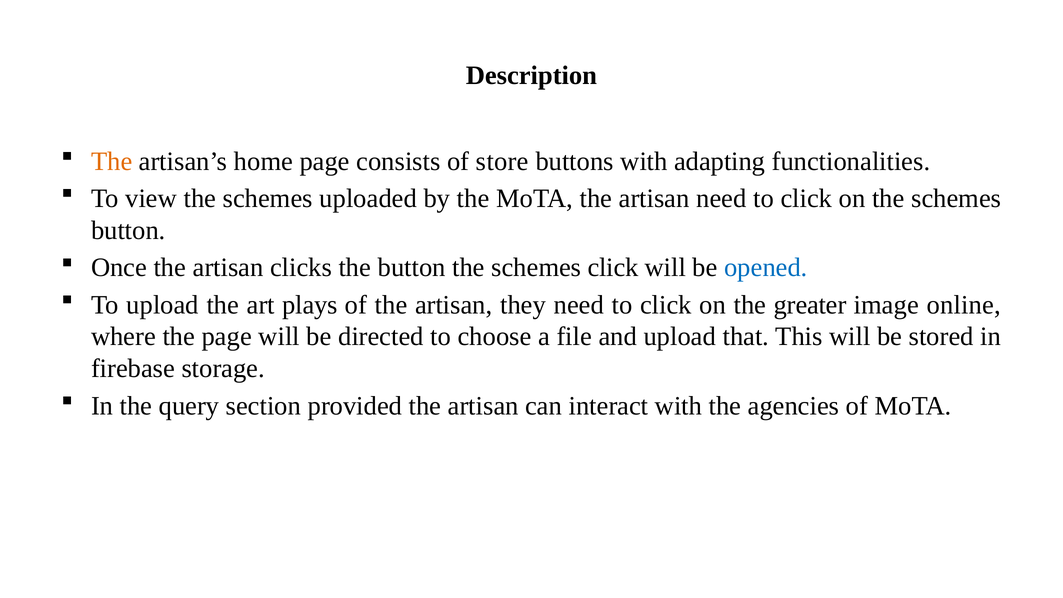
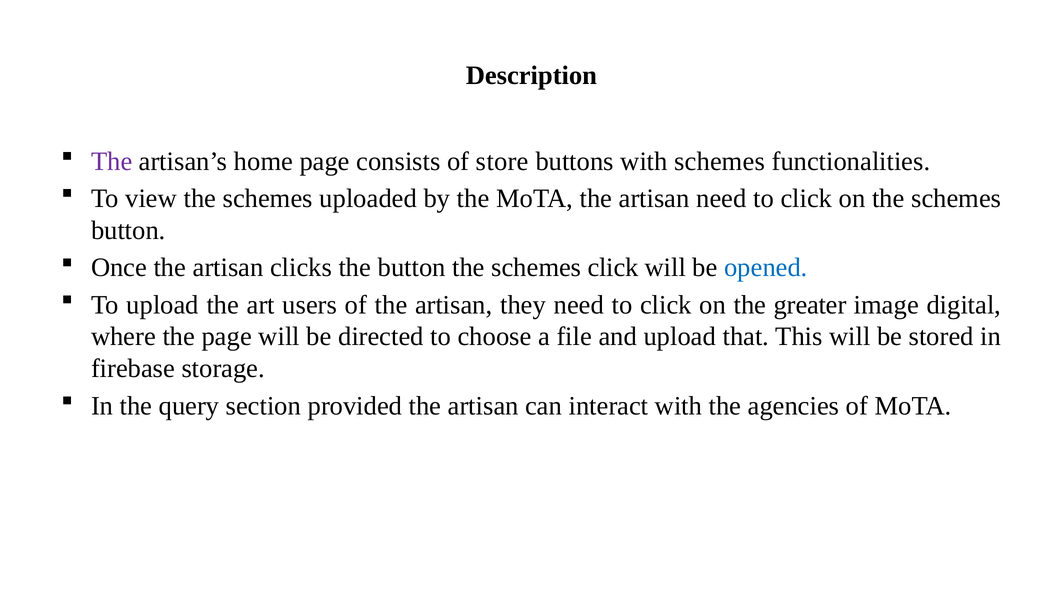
The at (112, 161) colour: orange -> purple
with adapting: adapting -> schemes
plays: plays -> users
online: online -> digital
